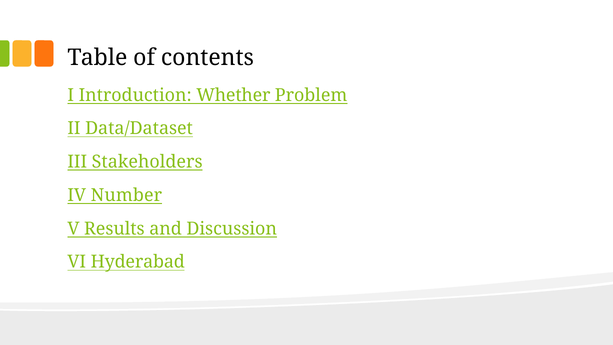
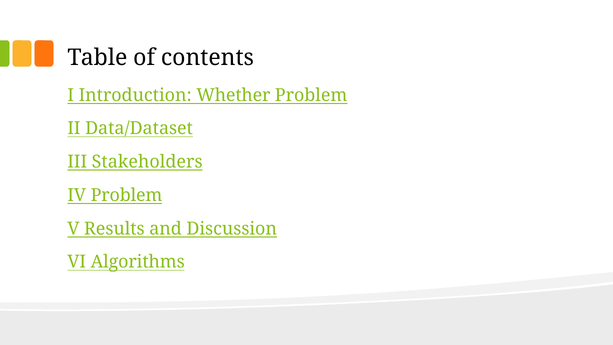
IV Number: Number -> Problem
Hyderabad: Hyderabad -> Algorithms
